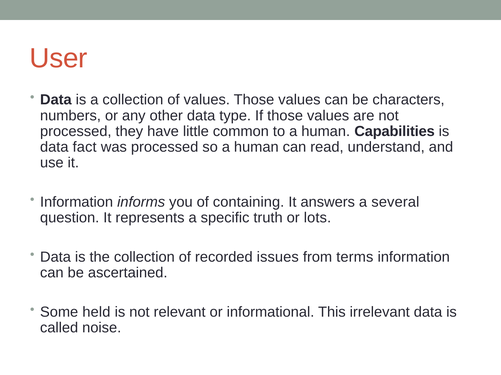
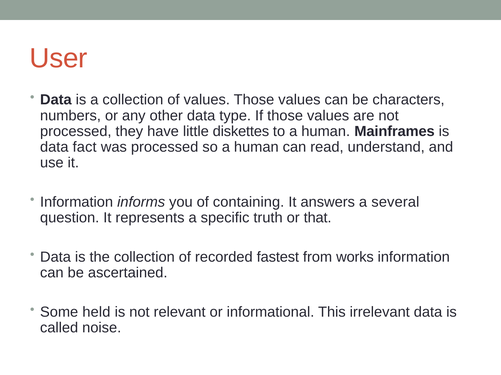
common: common -> diskettes
Capabilities: Capabilities -> Mainframes
lots: lots -> that
issues: issues -> fastest
terms: terms -> works
